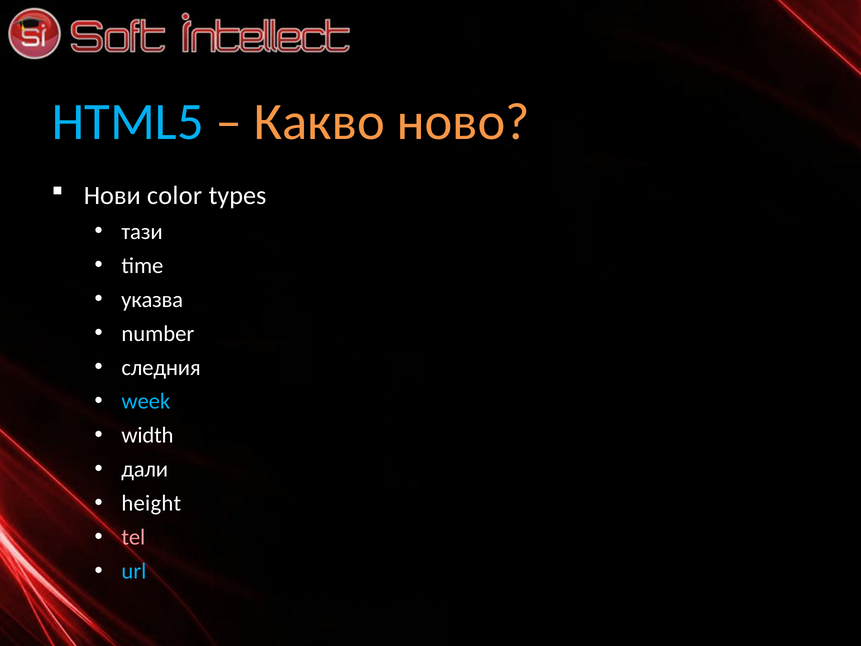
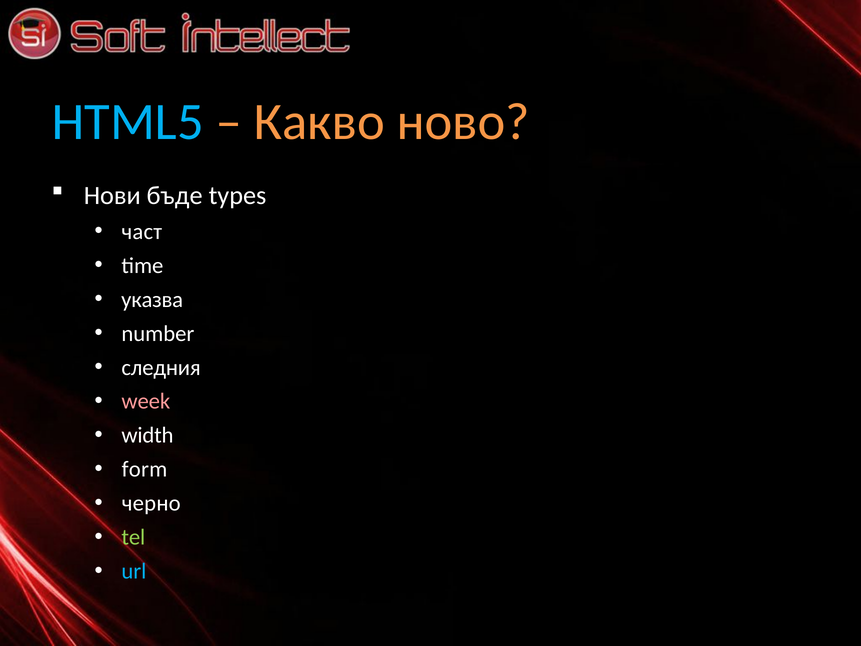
color: color -> бъде
тази: тази -> част
week colour: light blue -> pink
дали: дали -> form
height: height -> черно
tel colour: pink -> light green
